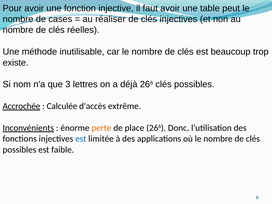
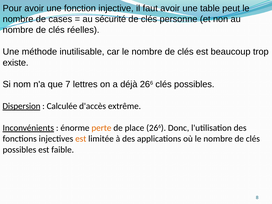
réaliser: réaliser -> sécurité
clés injectives: injectives -> personne
3: 3 -> 7
Accrochée: Accrochée -> Dispersion
est at (81, 139) colour: blue -> orange
